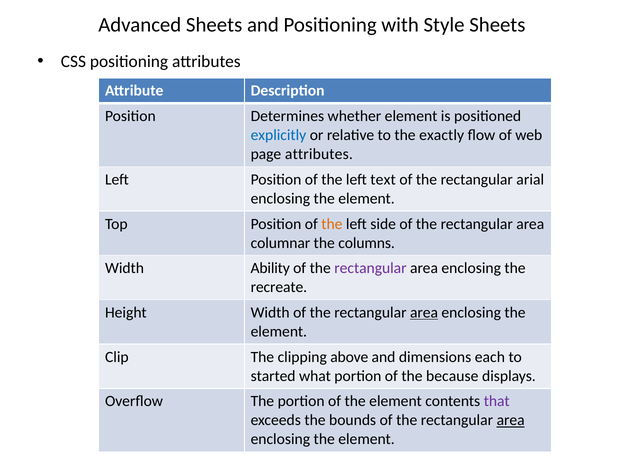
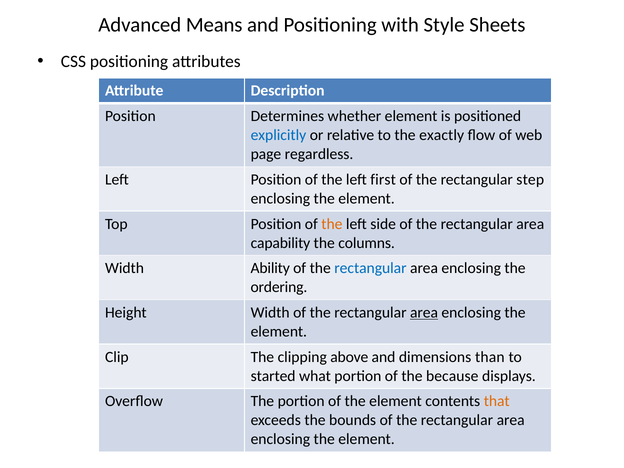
Advanced Sheets: Sheets -> Means
page attributes: attributes -> regardless
text: text -> first
arial: arial -> step
columnar: columnar -> capability
rectangular at (370, 268) colour: purple -> blue
recreate: recreate -> ordering
each: each -> than
that colour: purple -> orange
area at (511, 420) underline: present -> none
